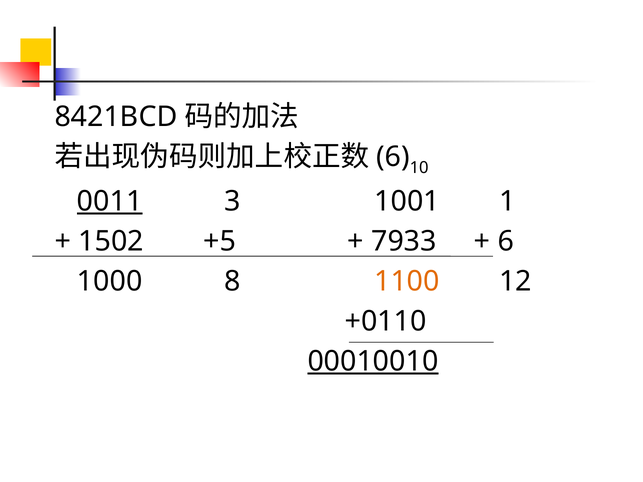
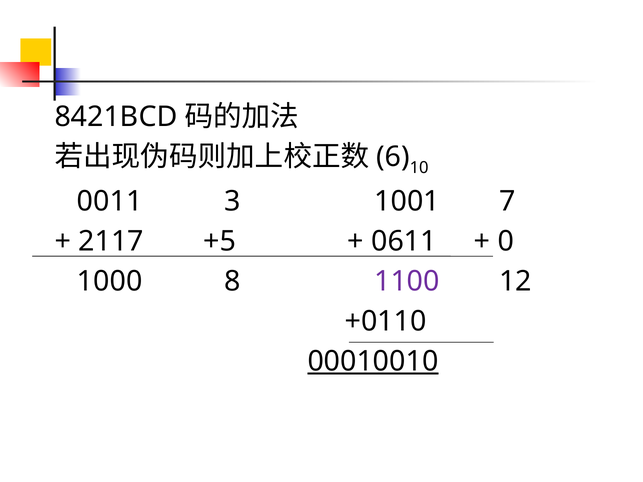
0011 underline: present -> none
1: 1 -> 7
1502: 1502 -> 2117
7933: 7933 -> 0611
6 at (506, 241): 6 -> 0
1100 colour: orange -> purple
